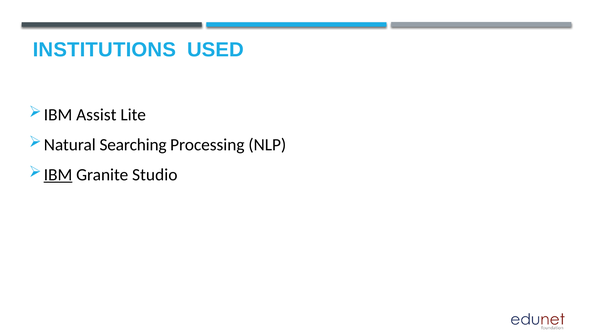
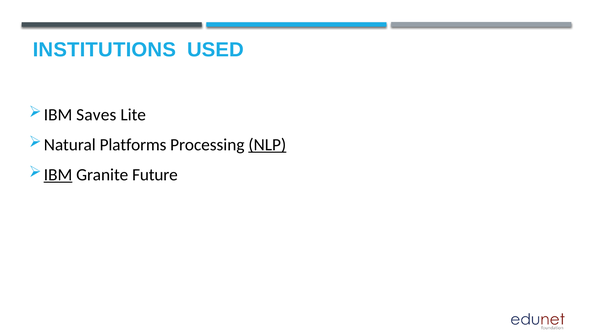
Assist: Assist -> Saves
Searching: Searching -> Platforms
NLP underline: none -> present
Studio: Studio -> Future
